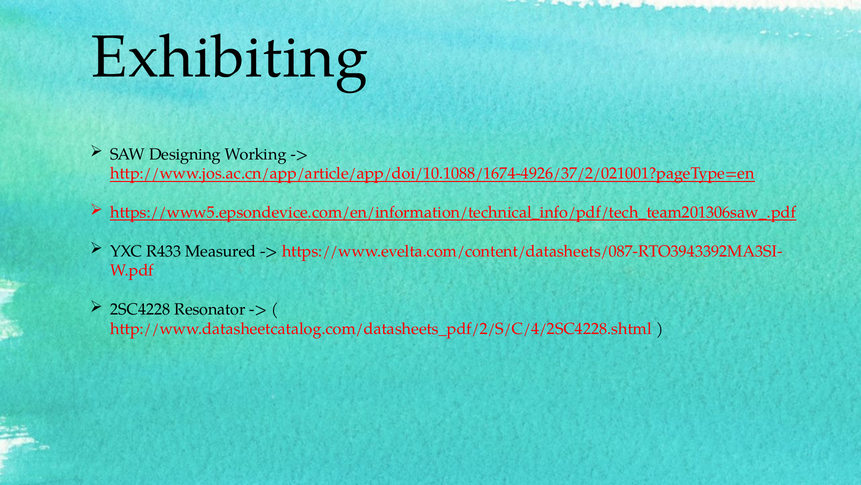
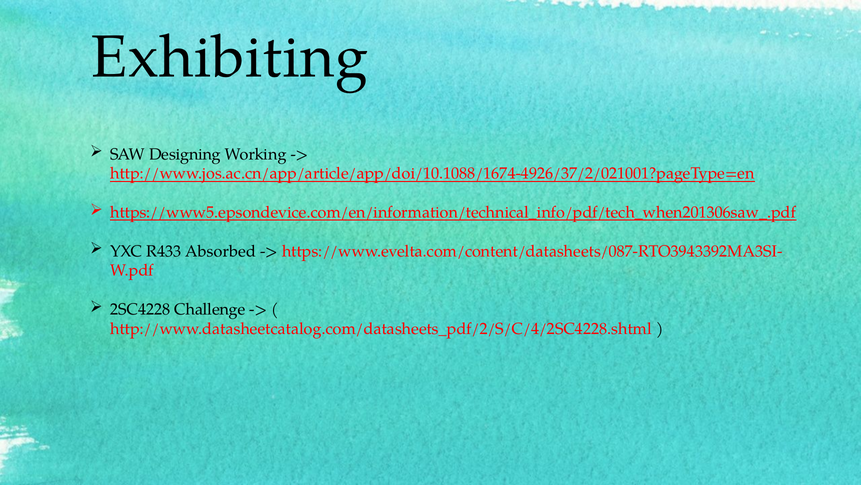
https://www5.epsondevice.com/en/information/technical_info/pdf/tech_team201306saw_.pdf: https://www5.epsondevice.com/en/information/technical_info/pdf/tech_team201306saw_.pdf -> https://www5.epsondevice.com/en/information/technical_info/pdf/tech_when201306saw_.pdf
Measured: Measured -> Absorbed
Resonator: Resonator -> Challenge
